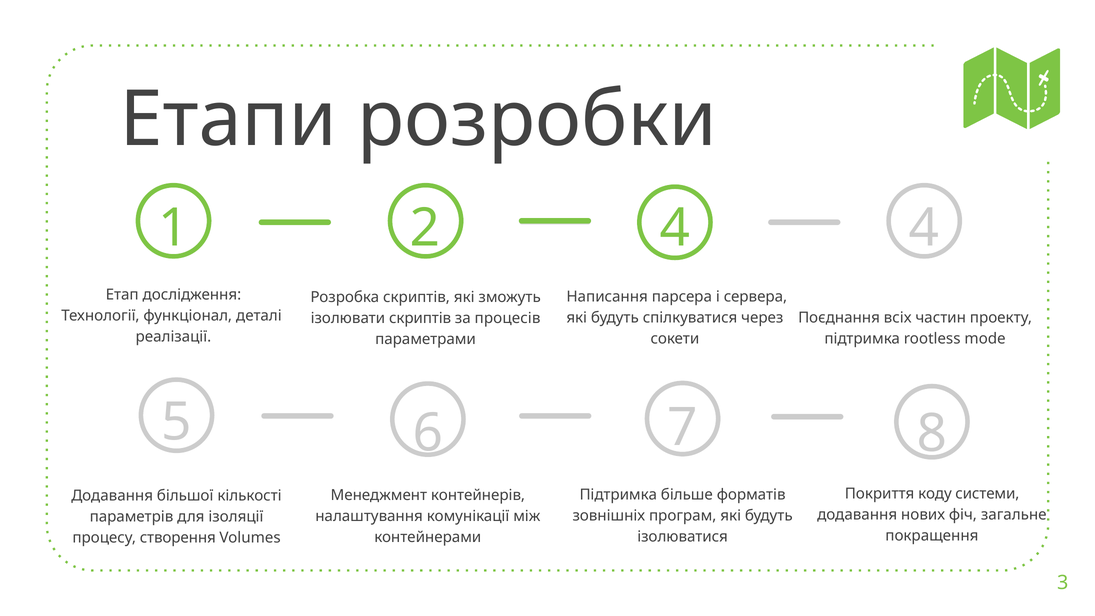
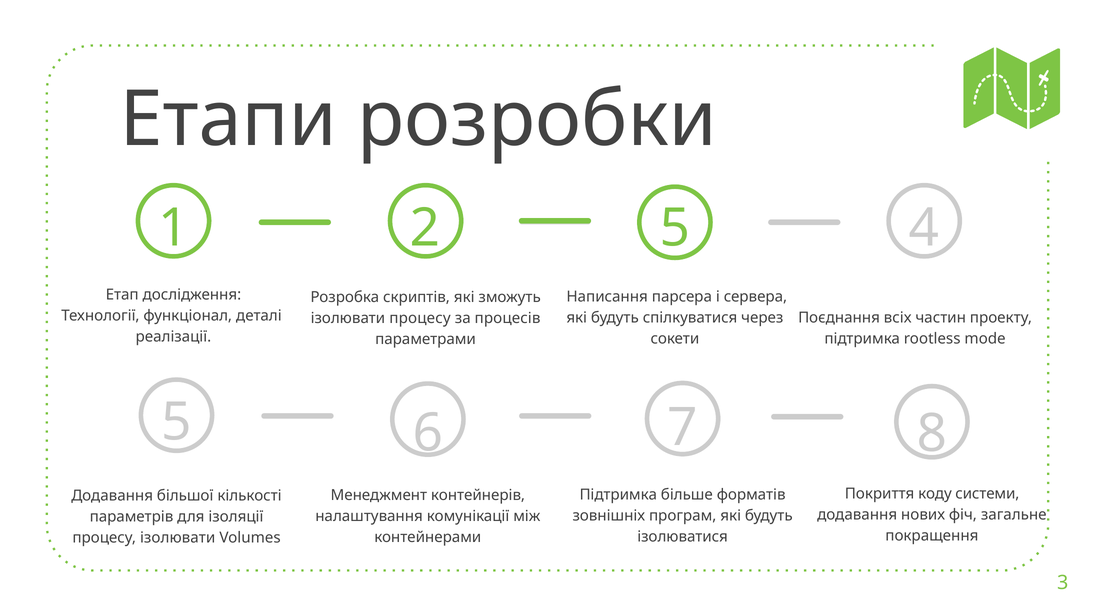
2 4: 4 -> 5
ізолювати скриптів: скриптів -> процесу
процесу створення: створення -> ізолювати
